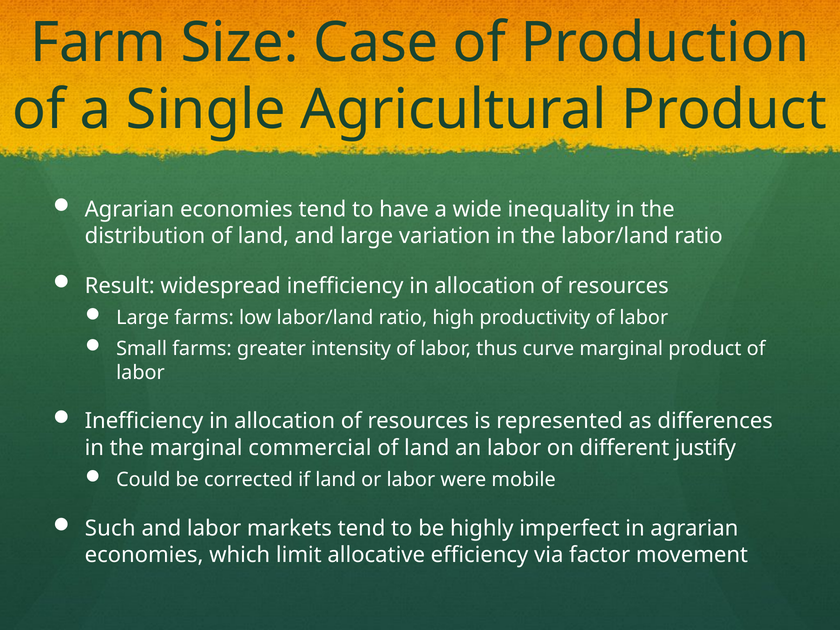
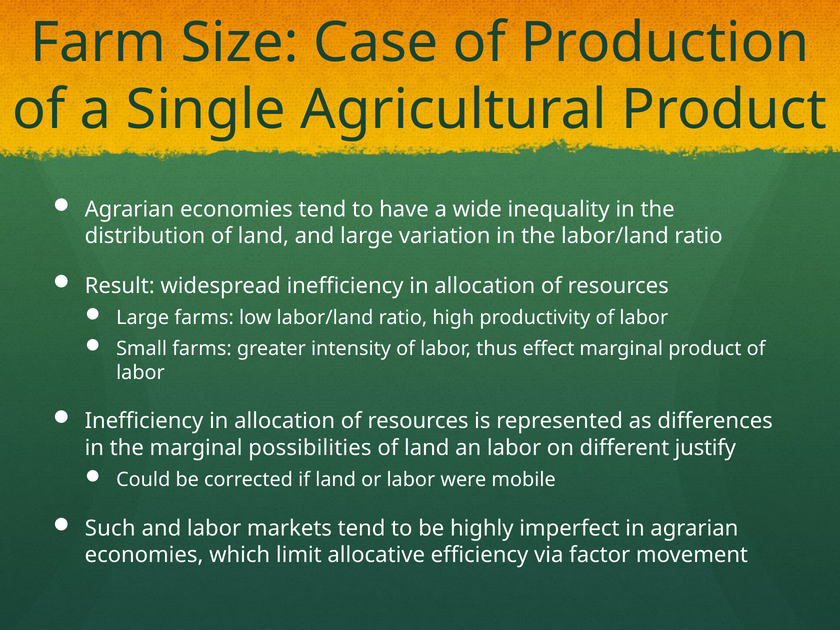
curve: curve -> effect
commercial: commercial -> possibilities
